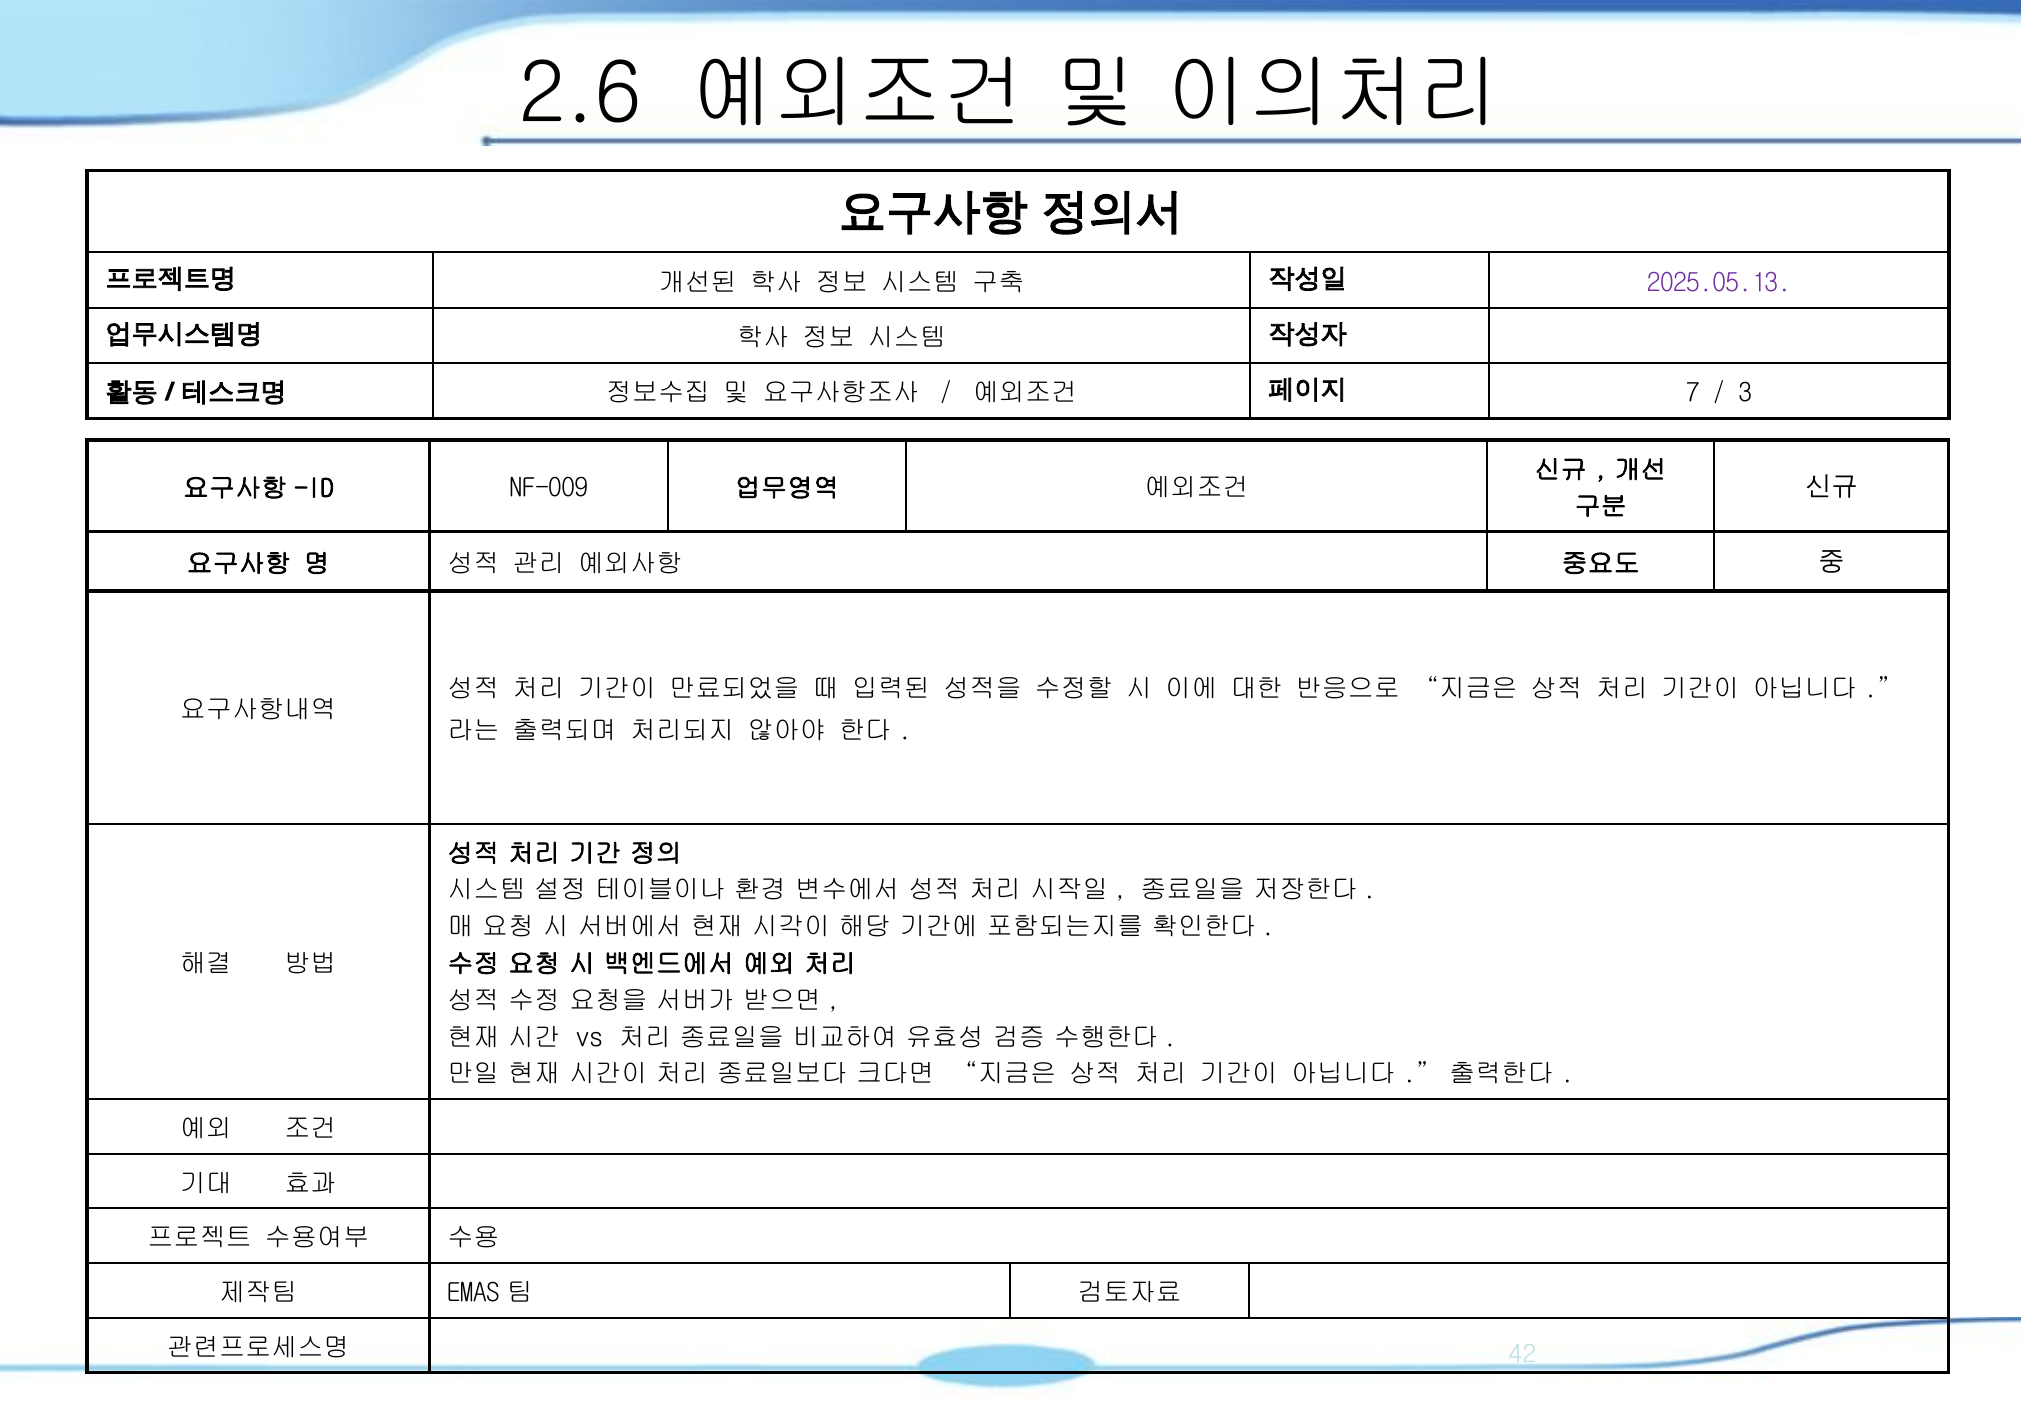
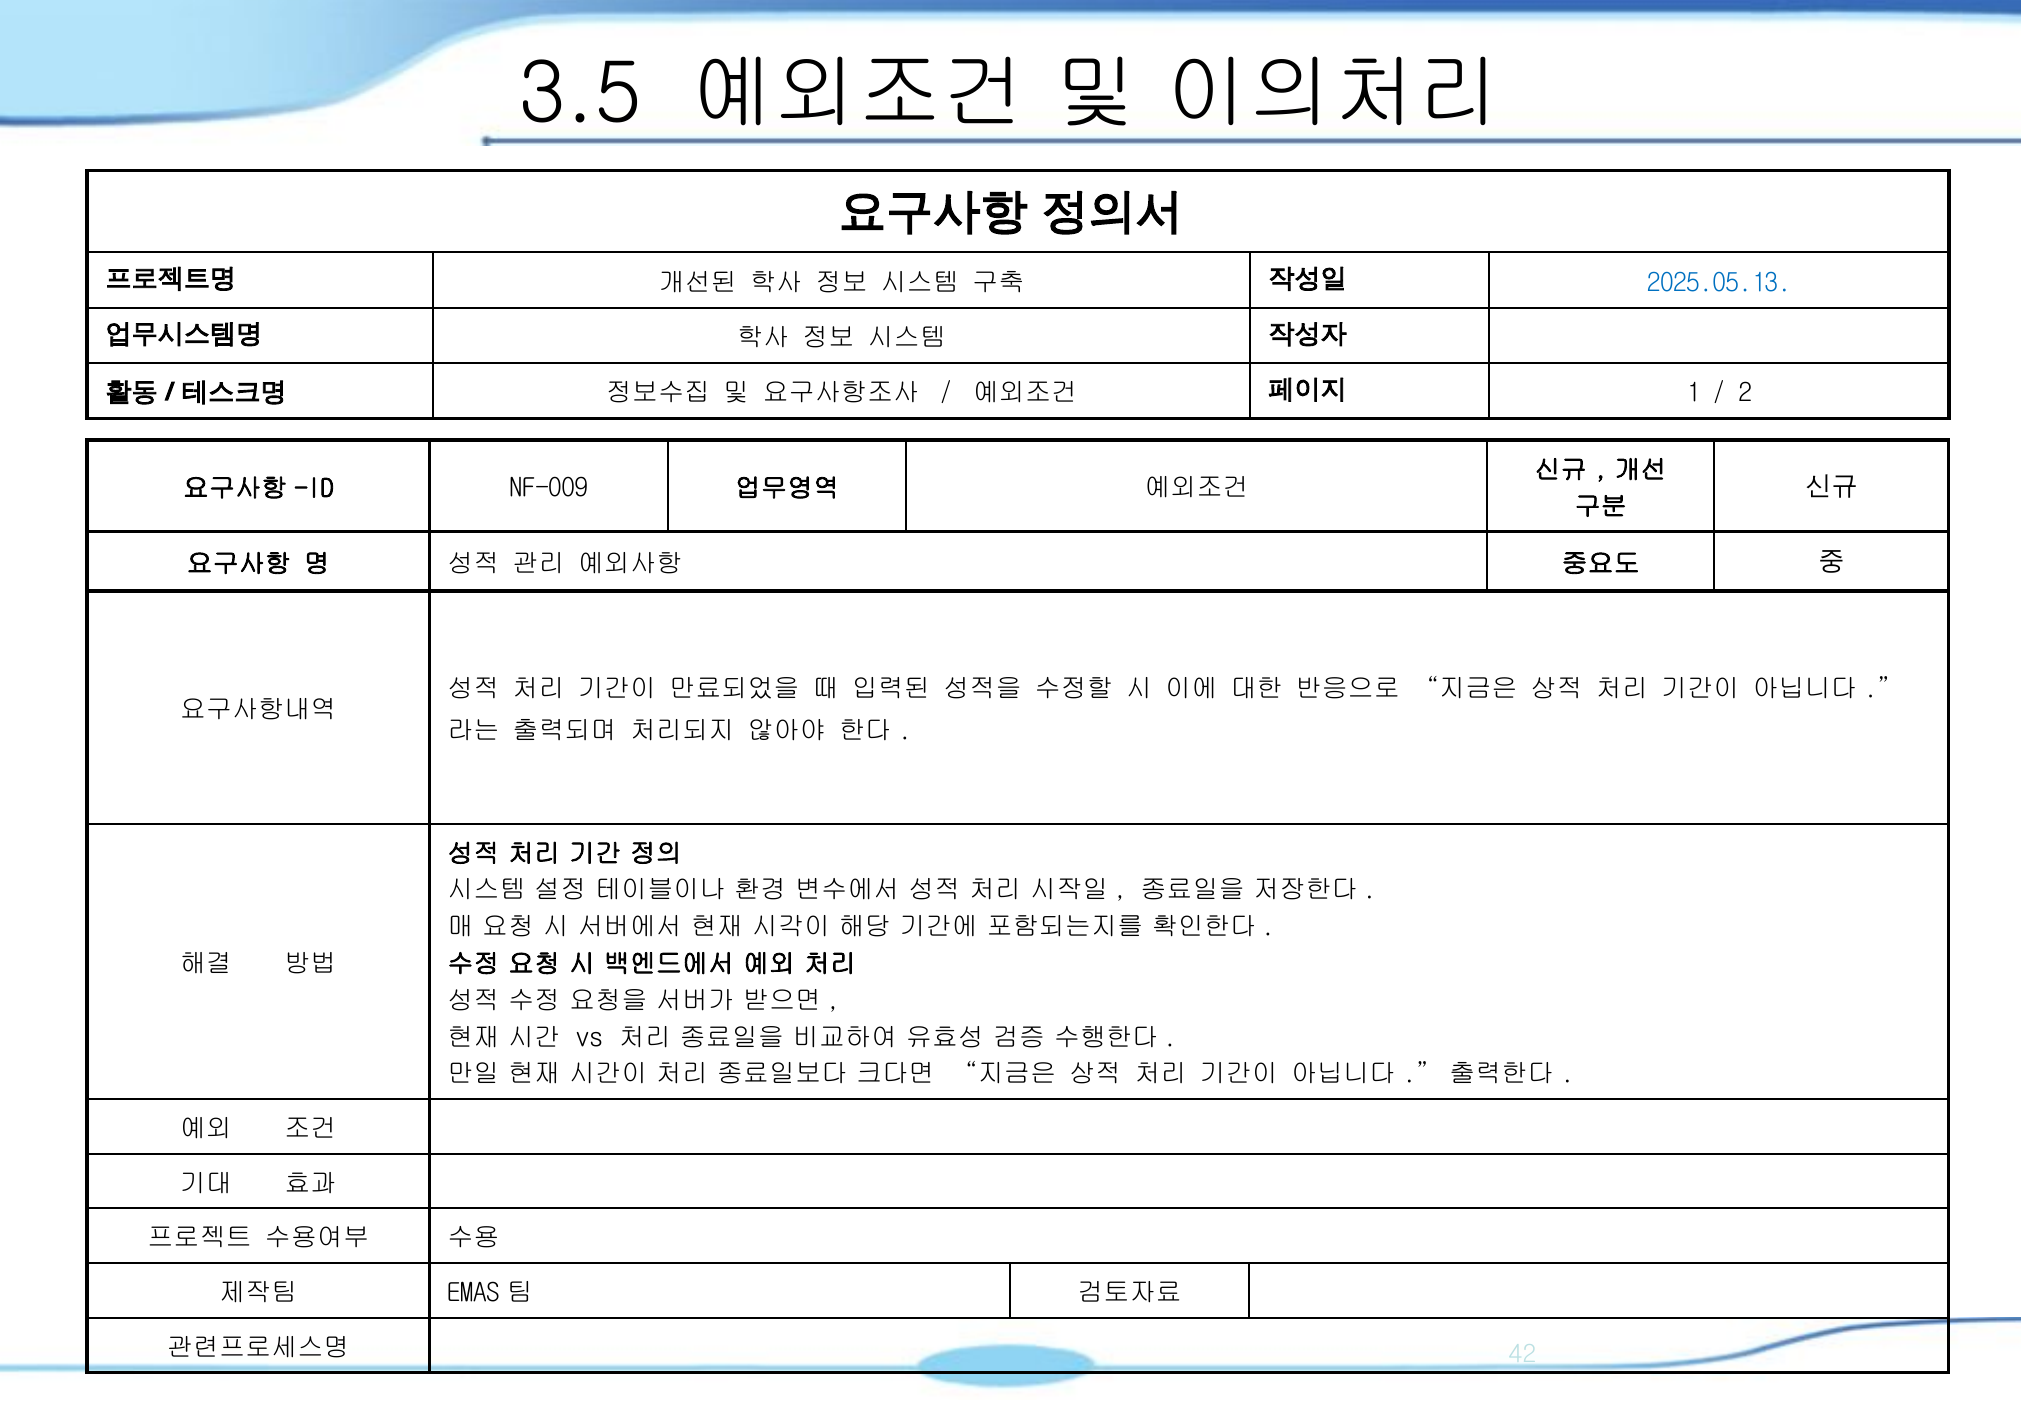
2.6: 2.6 -> 3.5
2025.05.13 colour: purple -> blue
7: 7 -> 1
3: 3 -> 2
